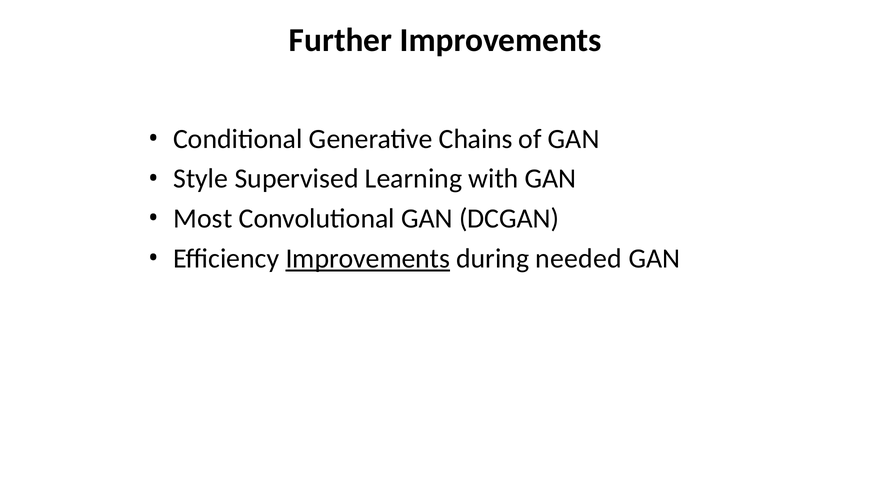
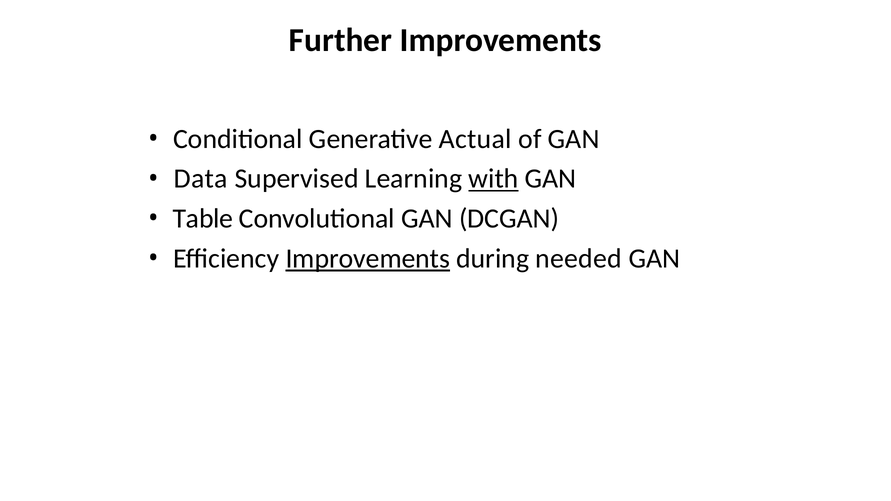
Chains: Chains -> Actual
Style: Style -> Data
with underline: none -> present
Most: Most -> Table
